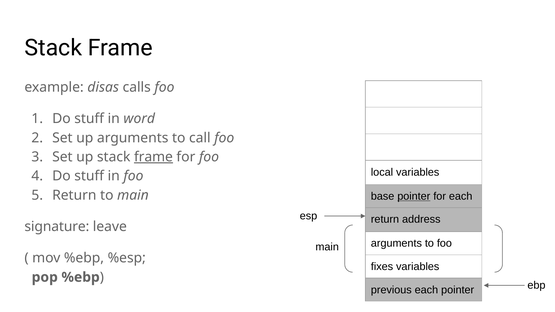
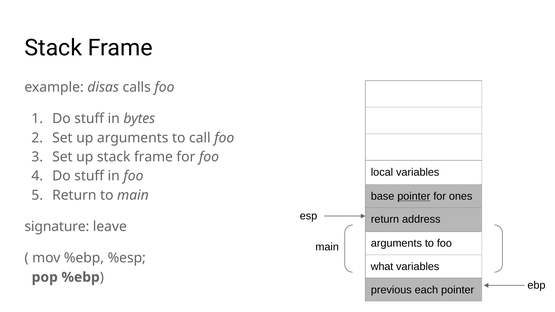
word: word -> bytes
frame at (153, 157) underline: present -> none
for each: each -> ones
fixes: fixes -> what
